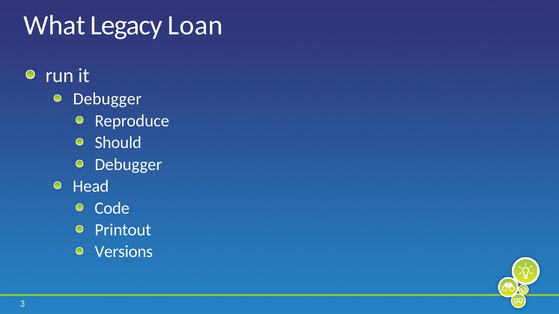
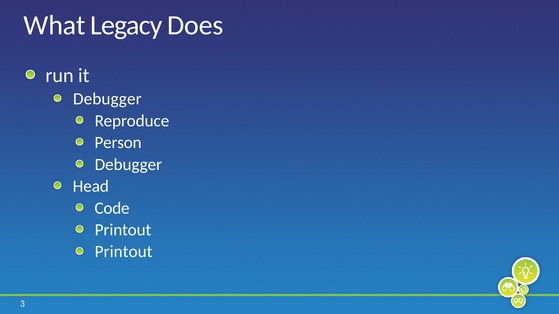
Loan: Loan -> Does
Should: Should -> Person
Versions at (124, 252): Versions -> Printout
